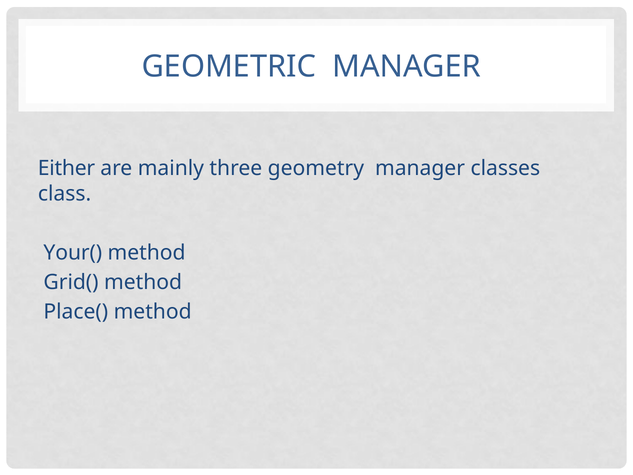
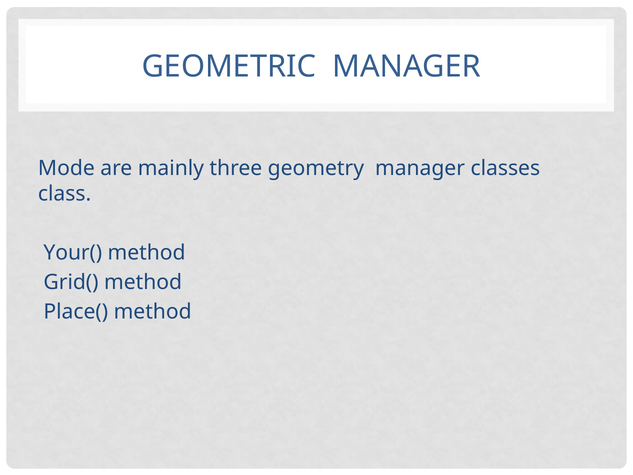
Either: Either -> Mode
